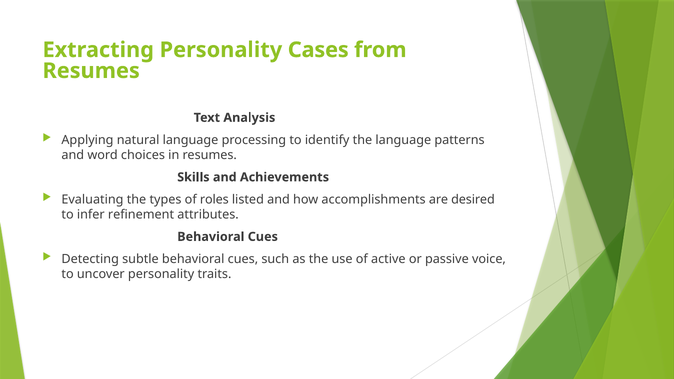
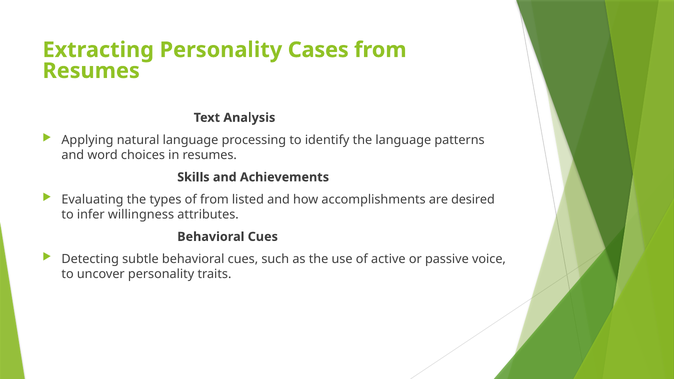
of roles: roles -> from
refinement: refinement -> willingness
